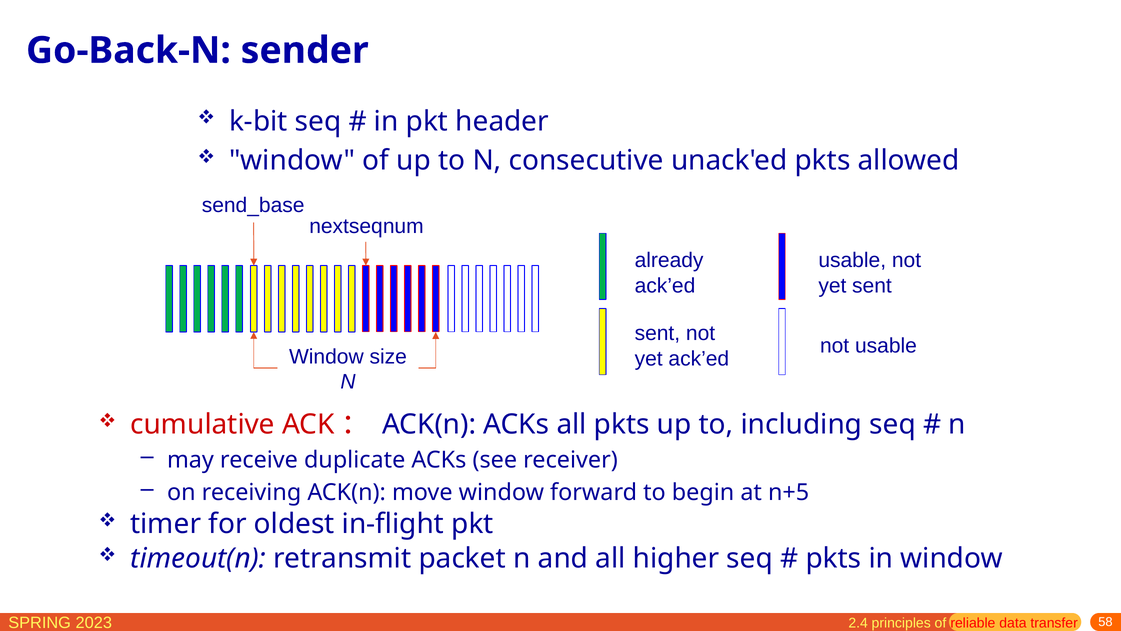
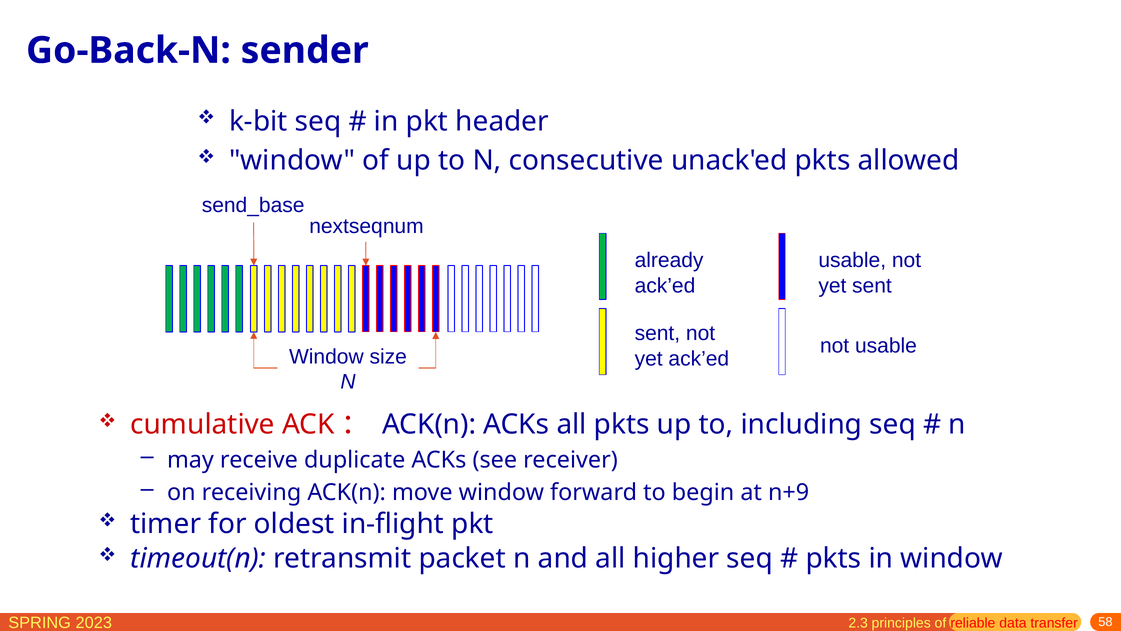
n+5: n+5 -> n+9
2.4: 2.4 -> 2.3
